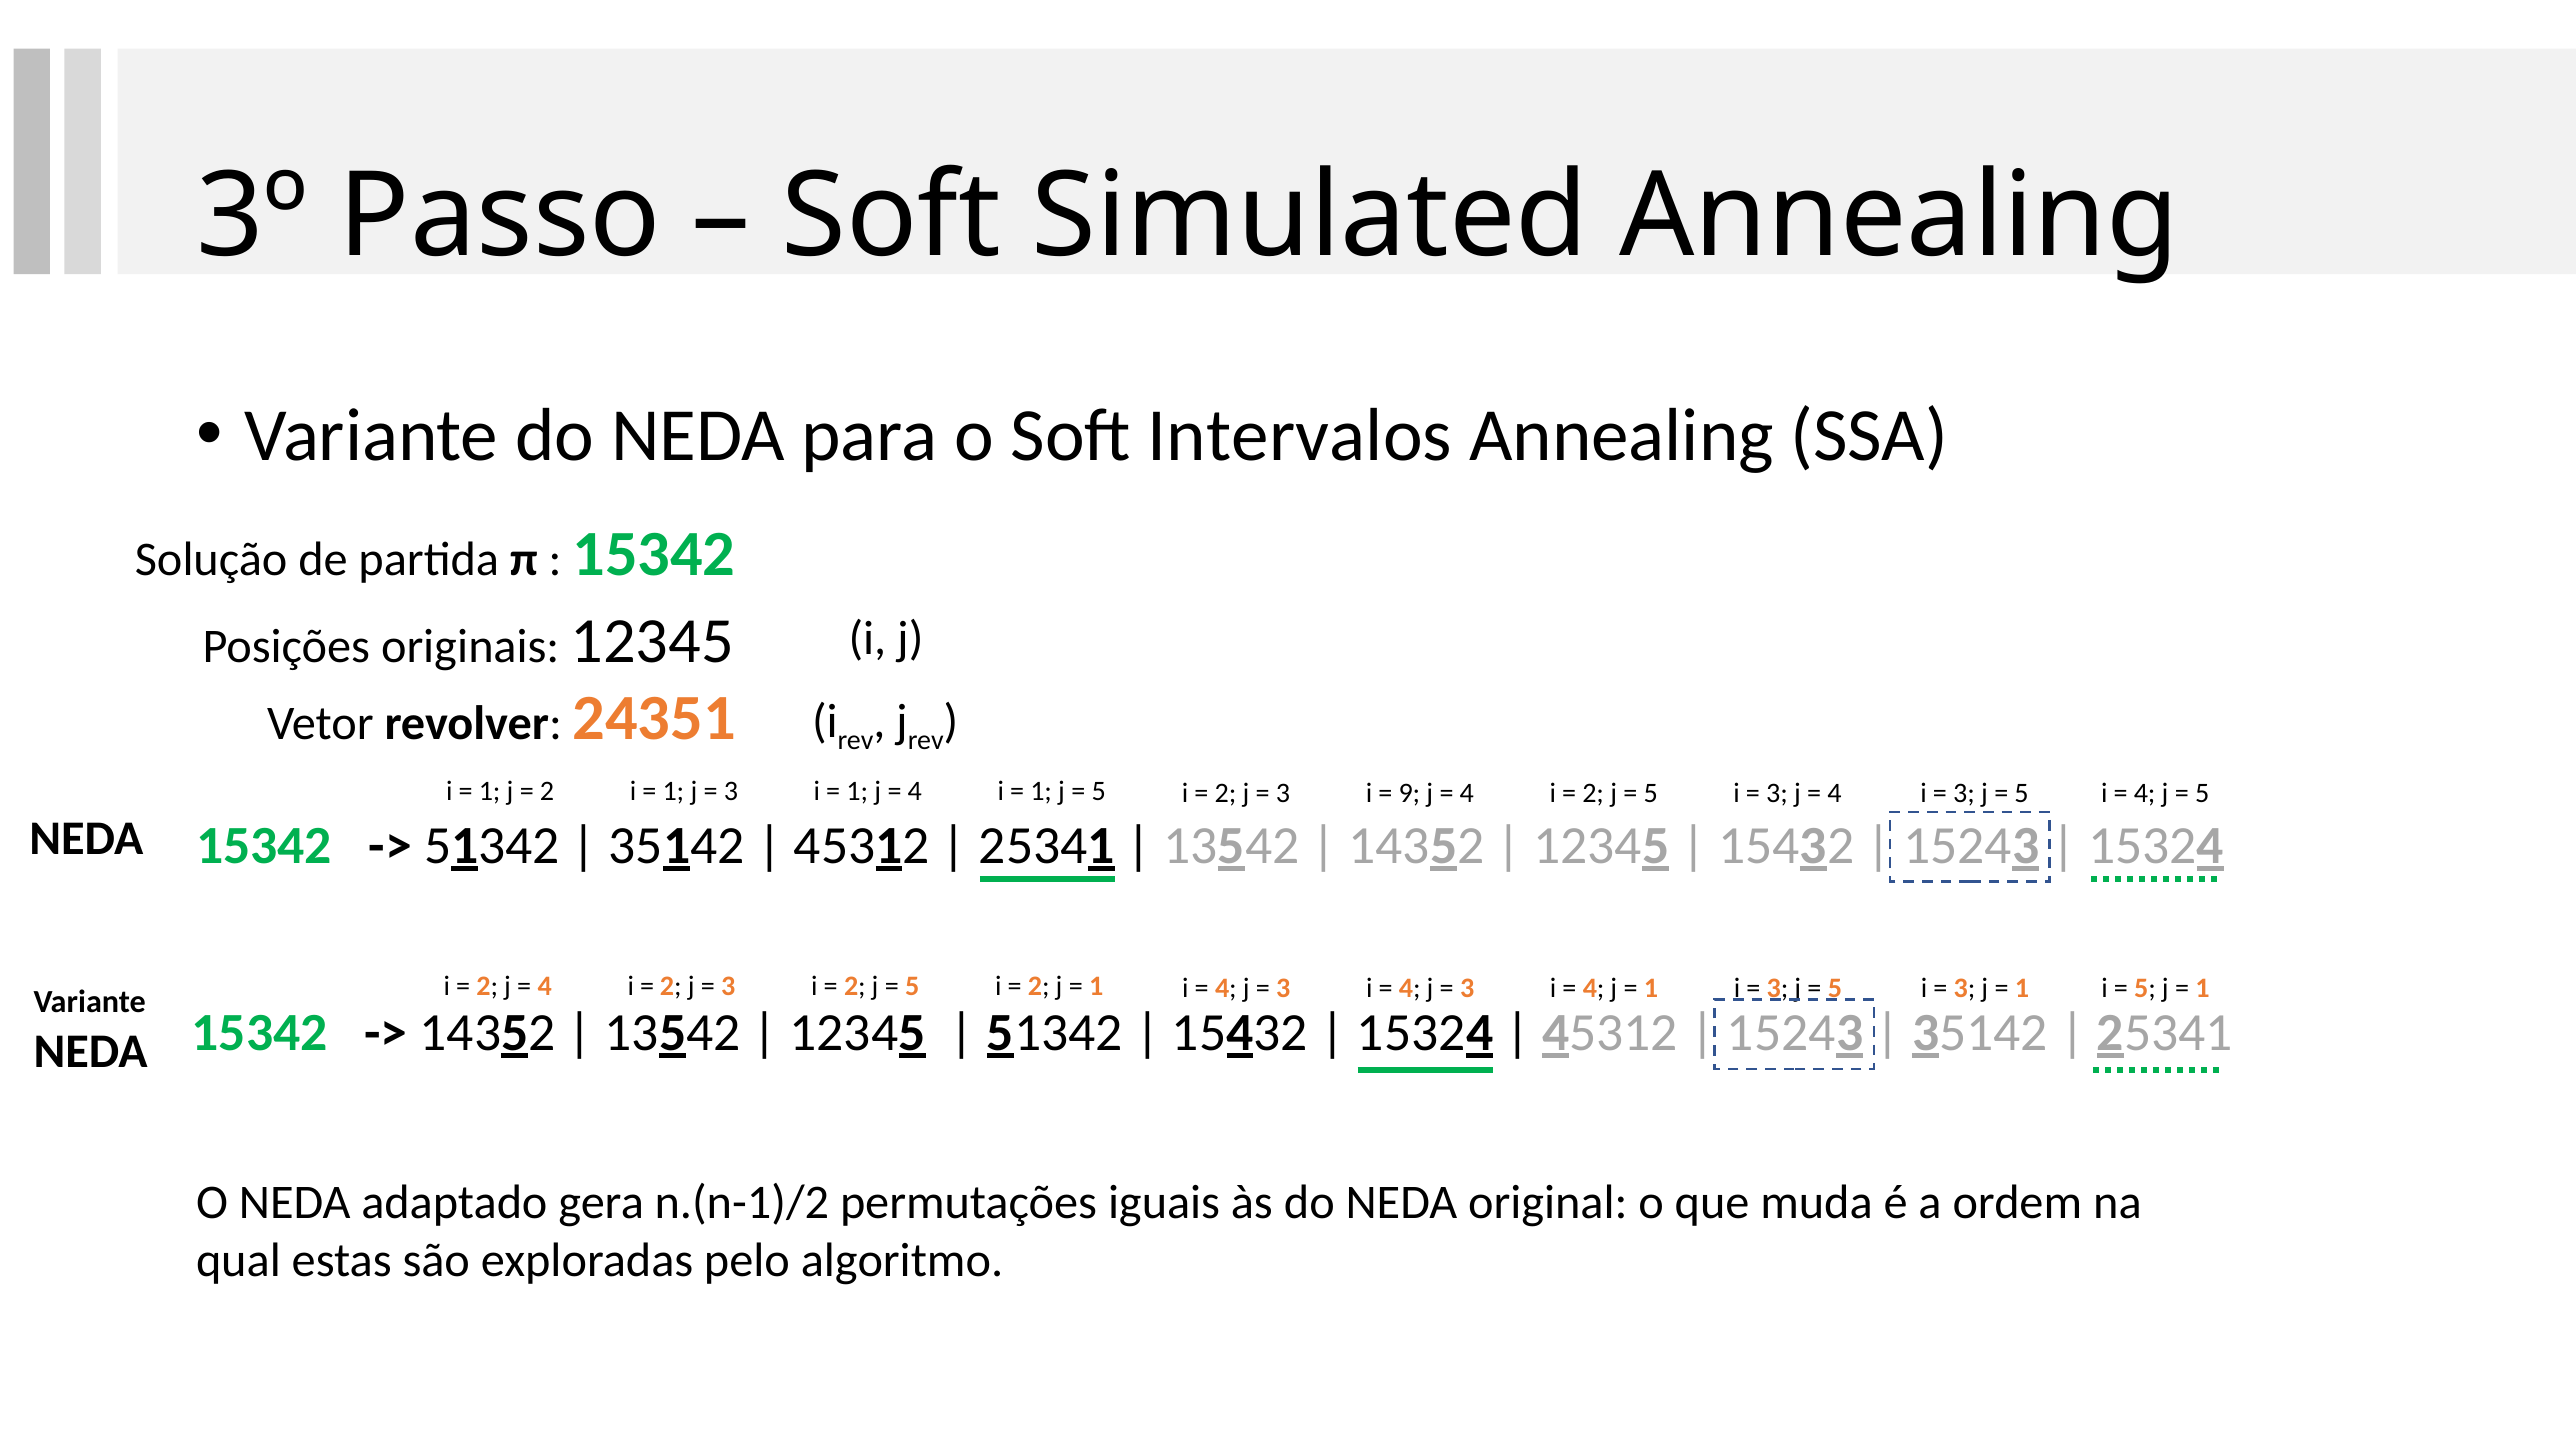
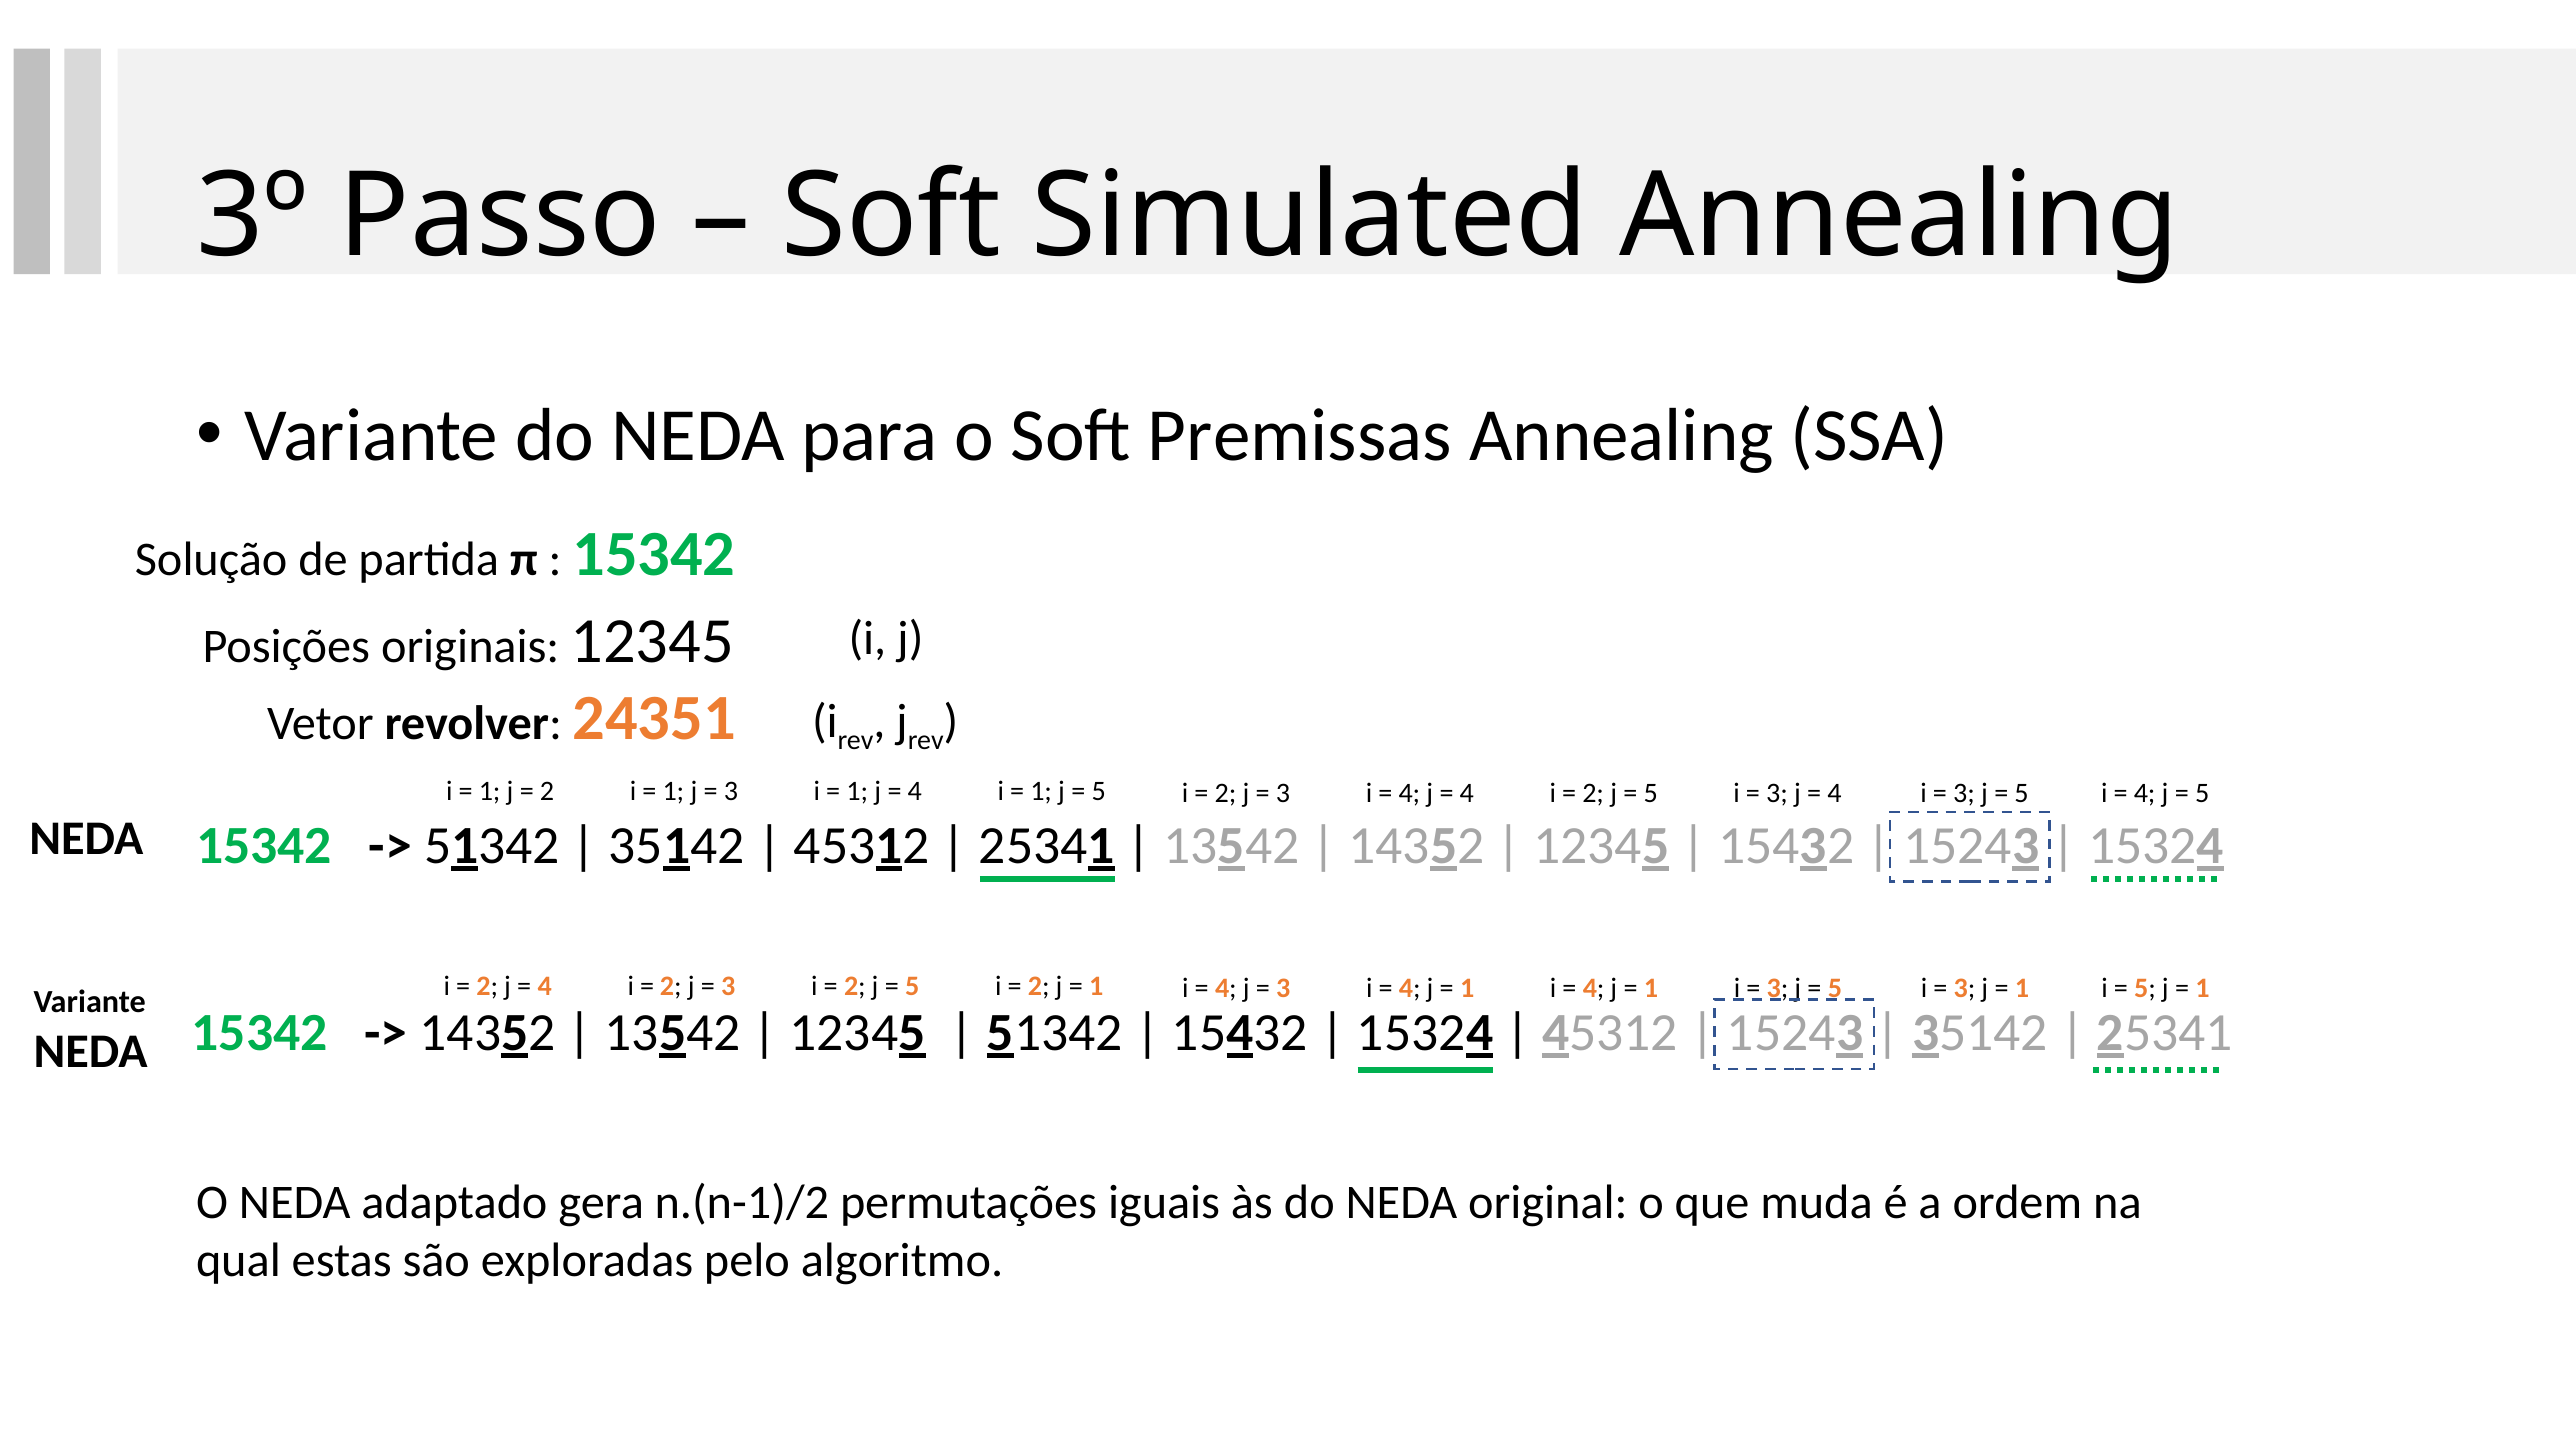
Intervalos: Intervalos -> Premissas
9 at (1409, 793): 9 -> 4
3 at (1467, 988): 3 -> 1
